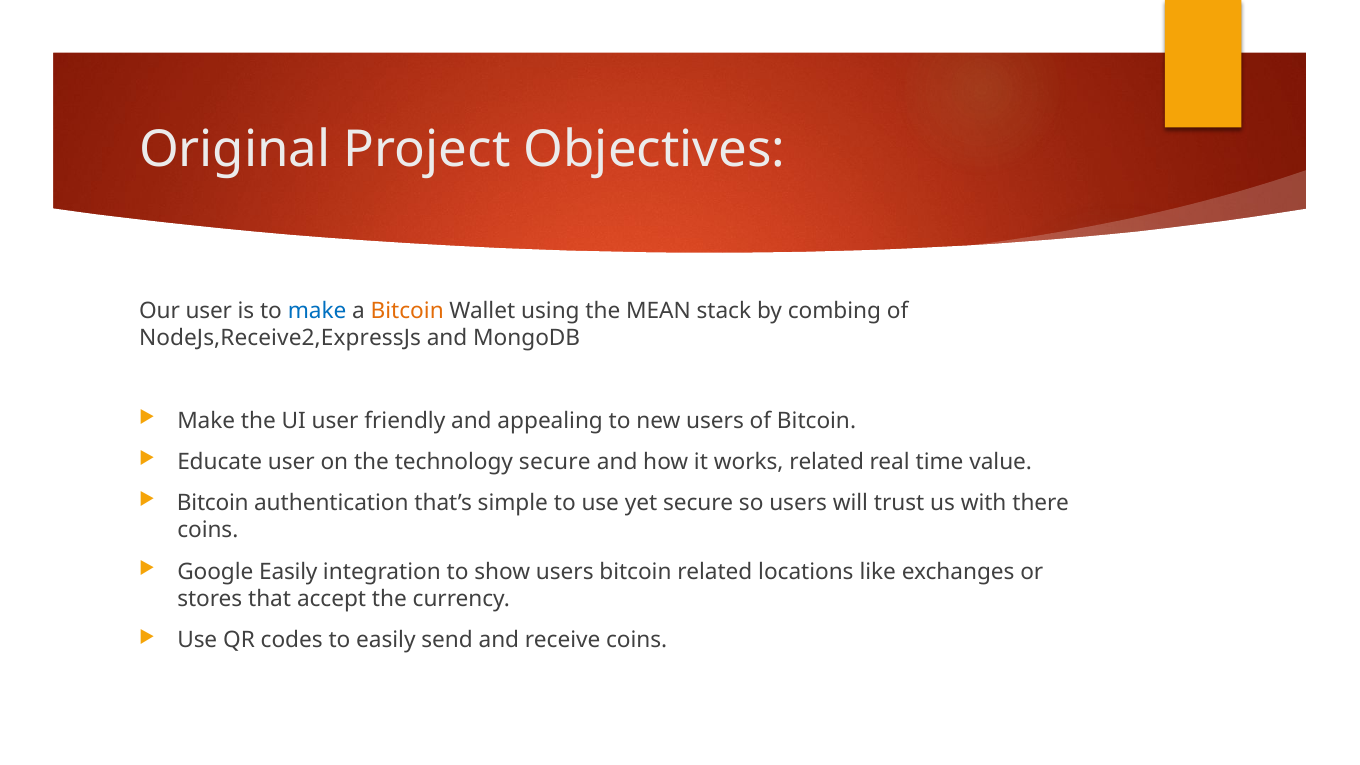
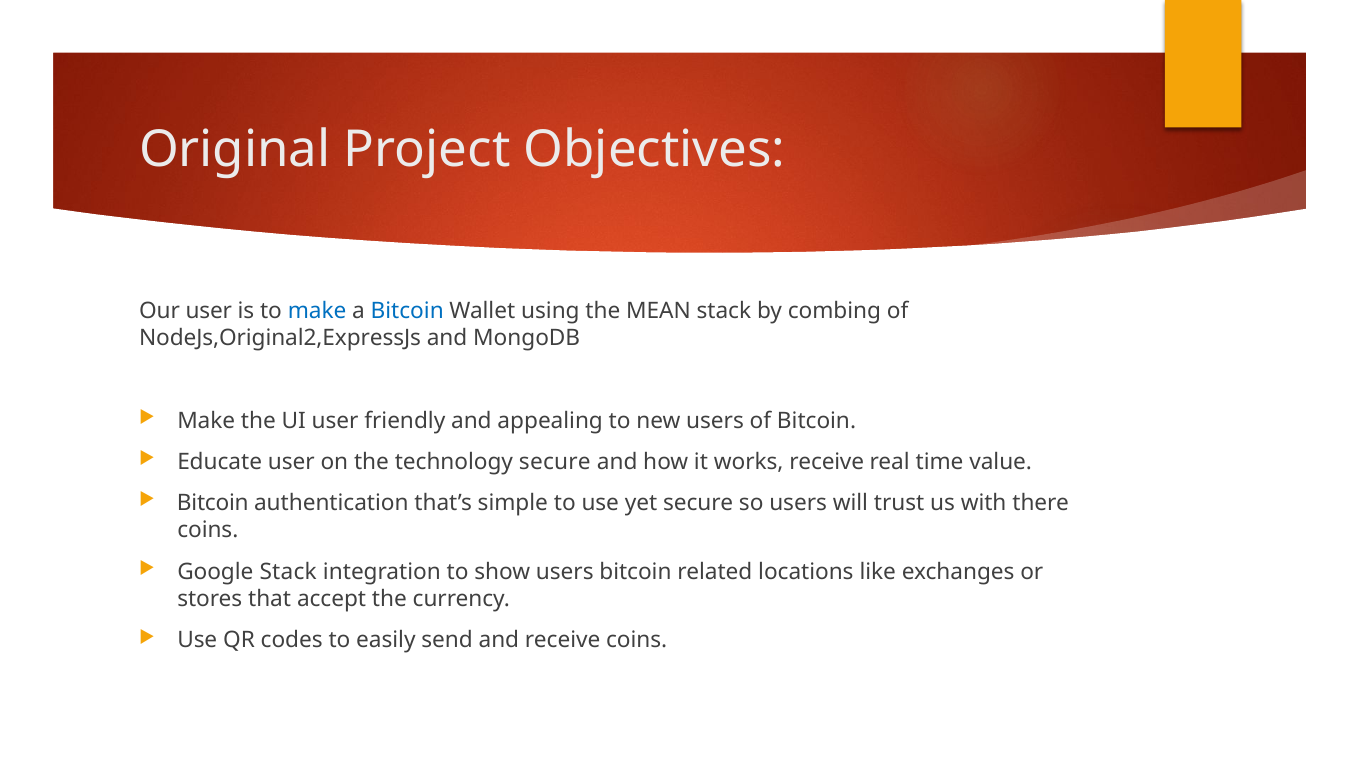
Bitcoin at (407, 311) colour: orange -> blue
NodeJs,Receive2,ExpressJs: NodeJs,Receive2,ExpressJs -> NodeJs,Original2,ExpressJs
works related: related -> receive
Google Easily: Easily -> Stack
